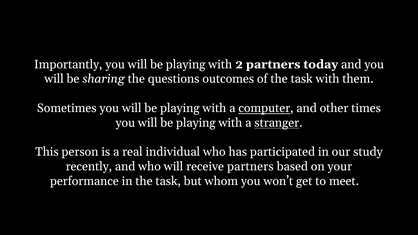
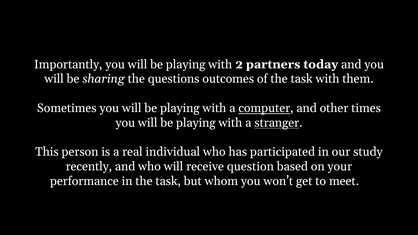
receive partners: partners -> question
